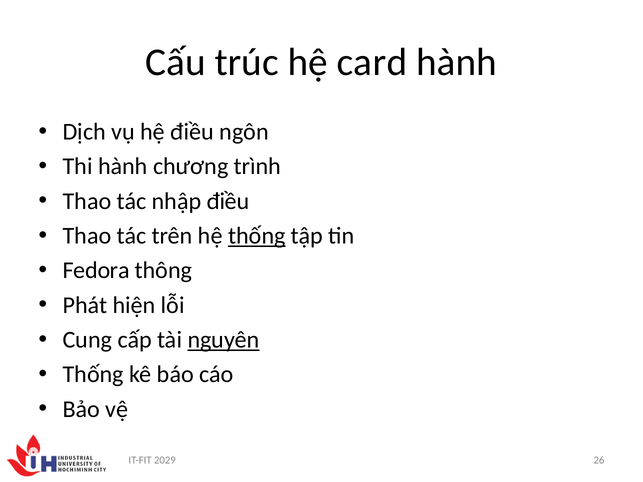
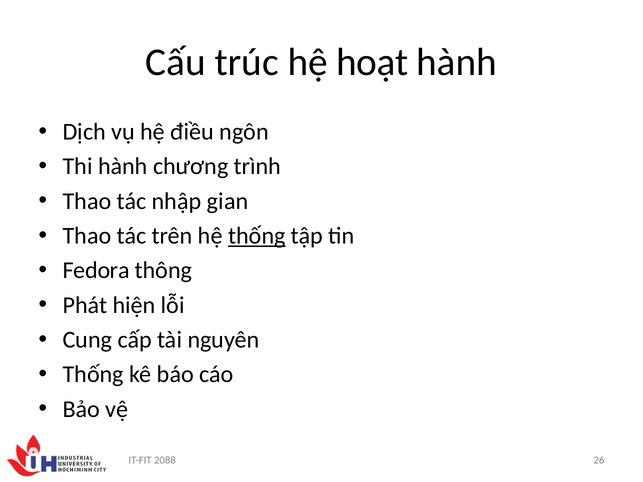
card: card -> hoạt
nhập điều: điều -> gian
nguyên underline: present -> none
2029: 2029 -> 2088
